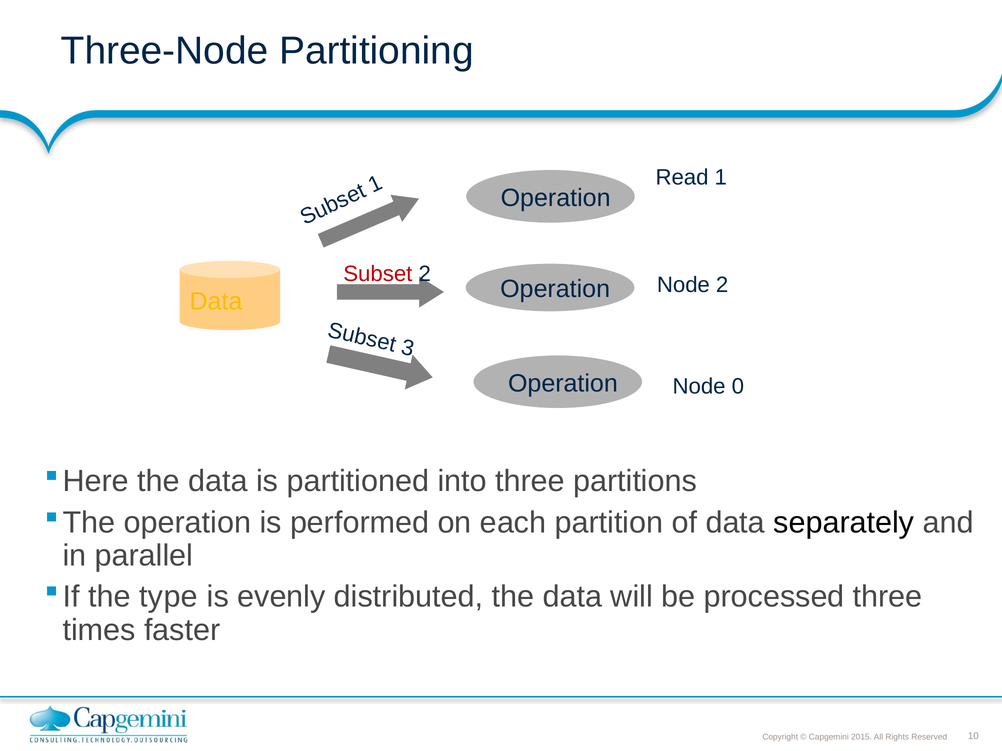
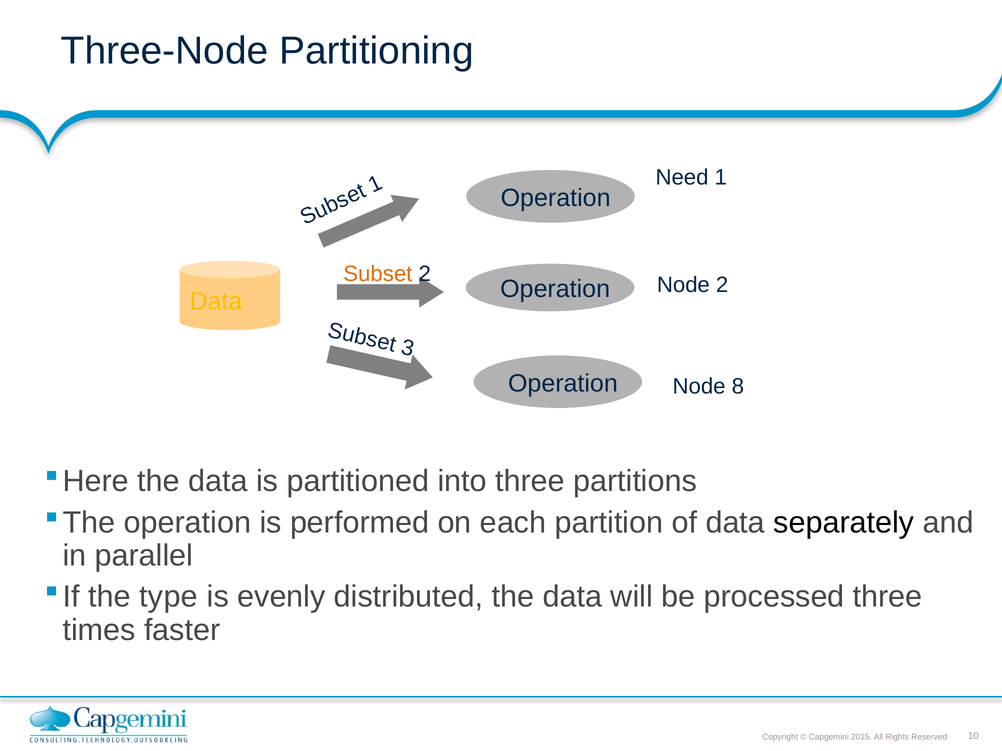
Read: Read -> Need
Subset colour: red -> orange
0: 0 -> 8
